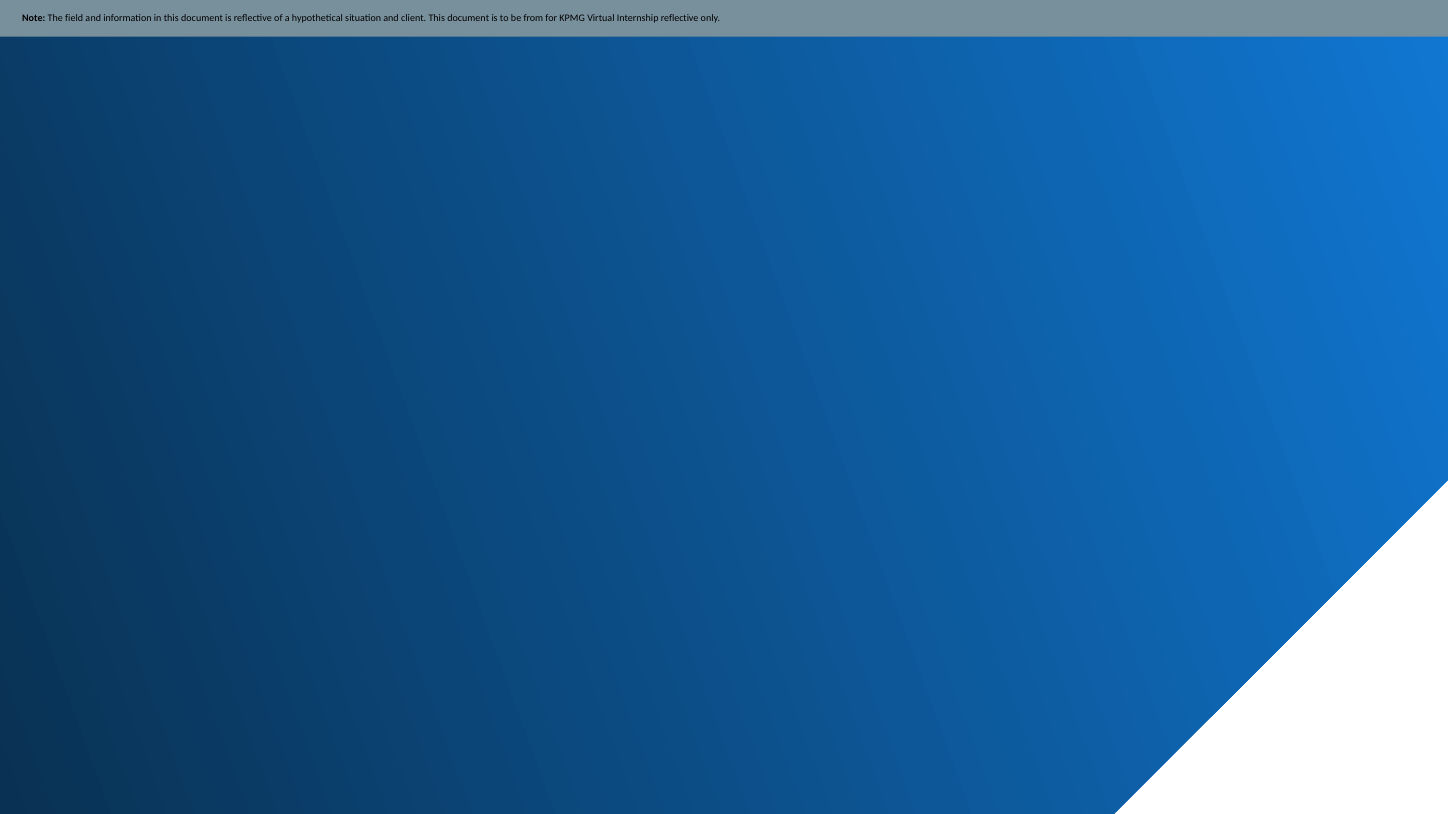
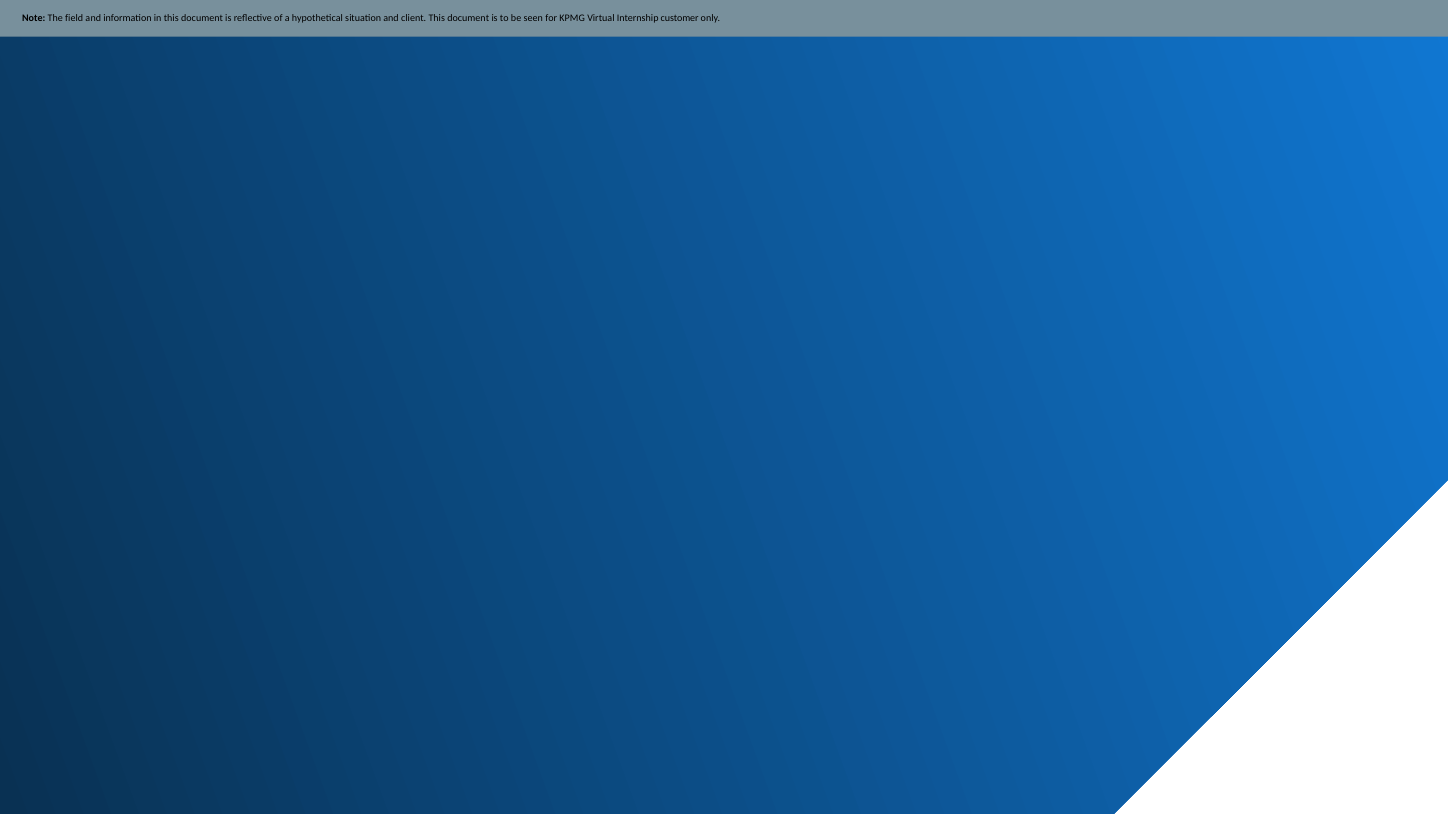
from: from -> seen
Internship reflective: reflective -> customer
